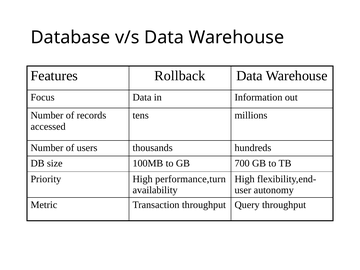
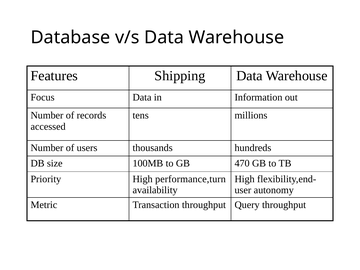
Rollback: Rollback -> Shipping
700: 700 -> 470
